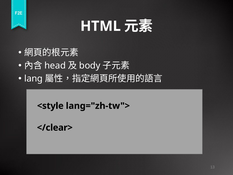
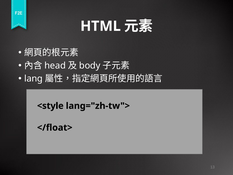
</clear>: </clear> -> </float>
